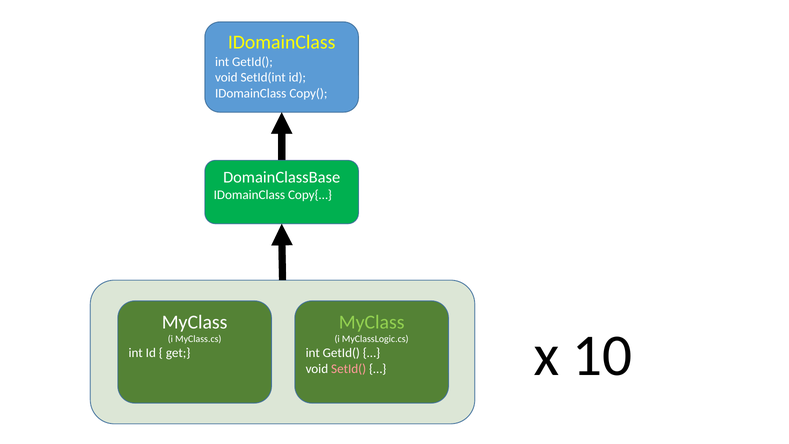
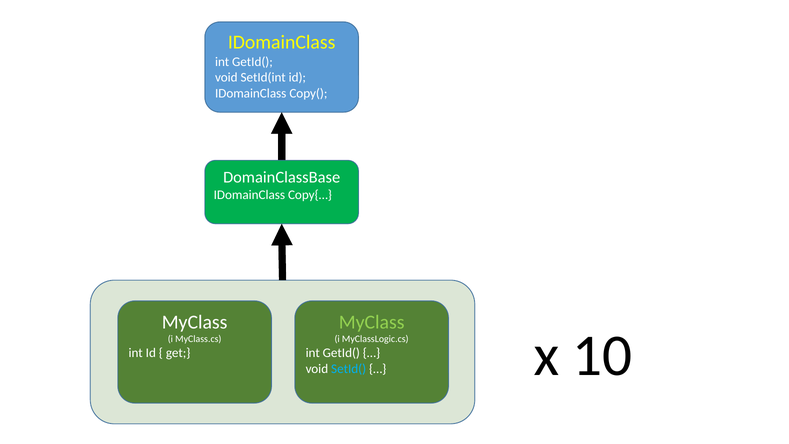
SetId( colour: pink -> light blue
